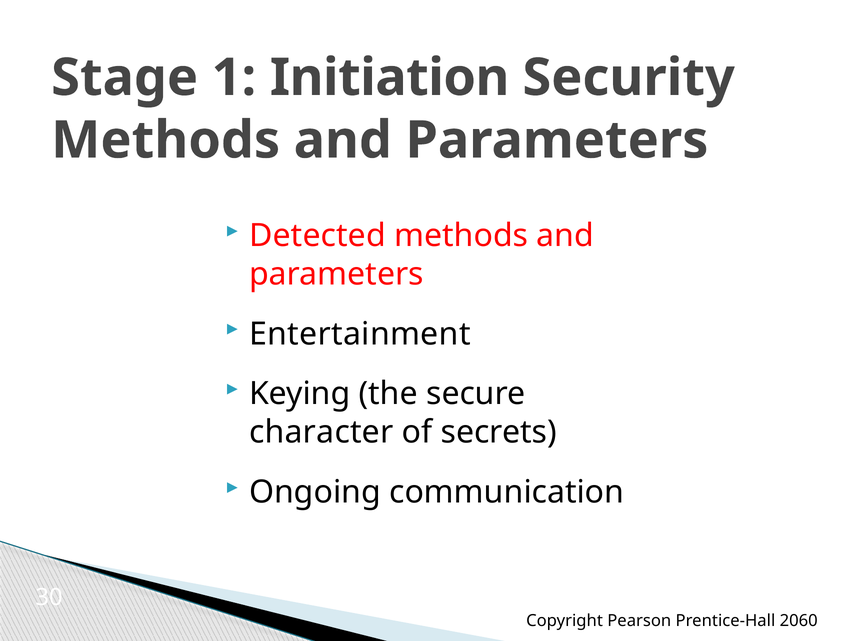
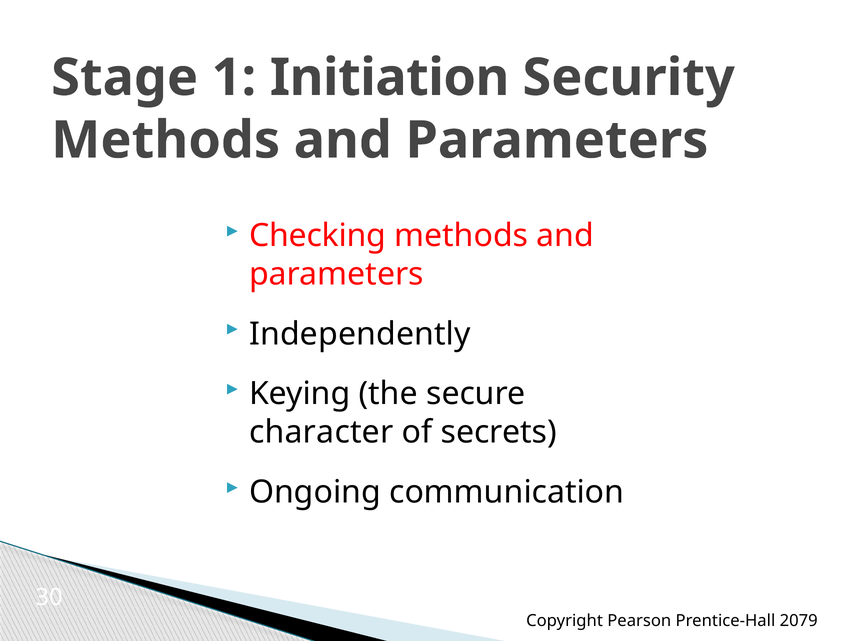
Detected: Detected -> Checking
Entertainment: Entertainment -> Independently
2060: 2060 -> 2079
